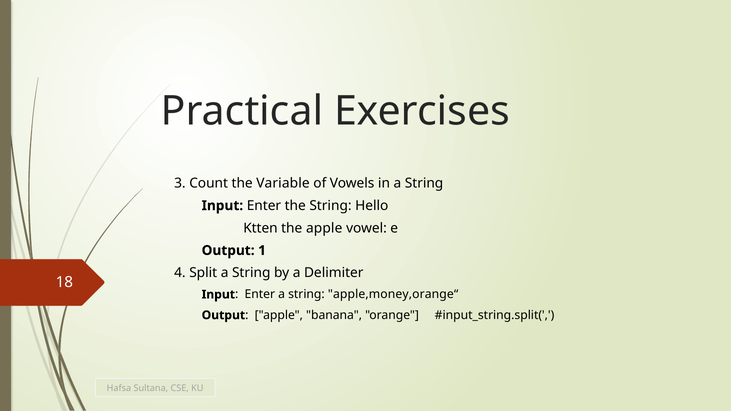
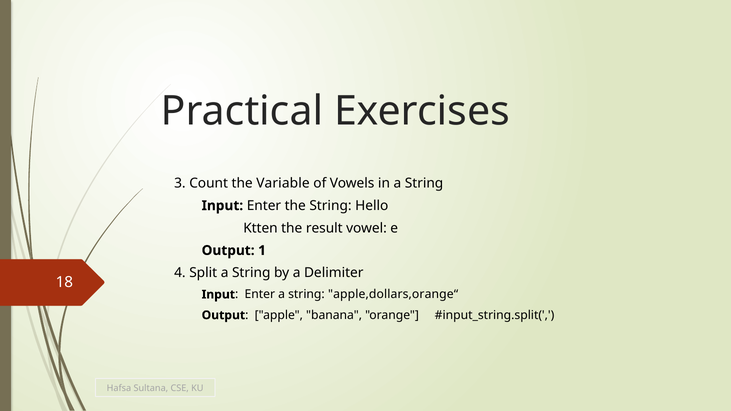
the apple: apple -> result
apple,money,orange“: apple,money,orange“ -> apple,dollars,orange“
